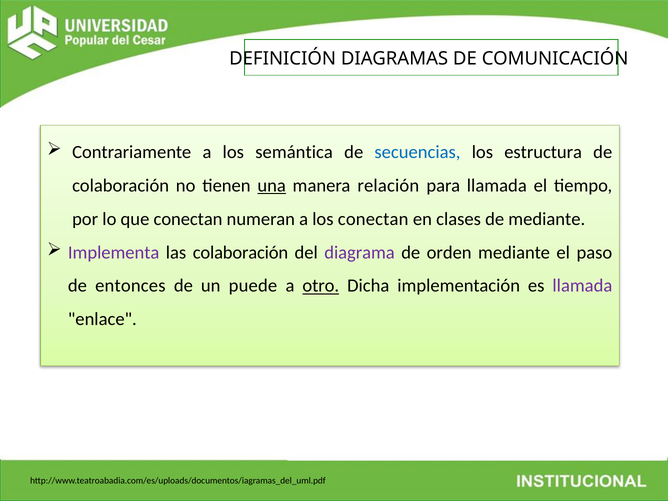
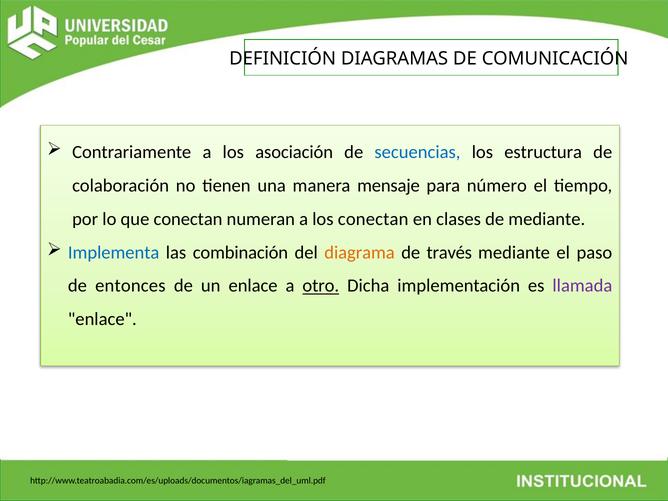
semántica: semántica -> asociación
una underline: present -> none
relación: relación -> mensaje
para llamada: llamada -> número
Implementa colour: purple -> blue
las colaboración: colaboración -> combinación
diagrama colour: purple -> orange
orden: orden -> través
un puede: puede -> enlace
